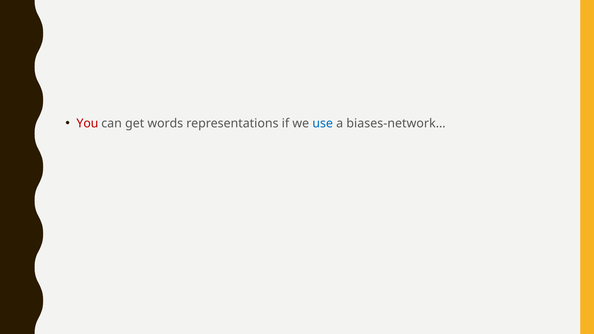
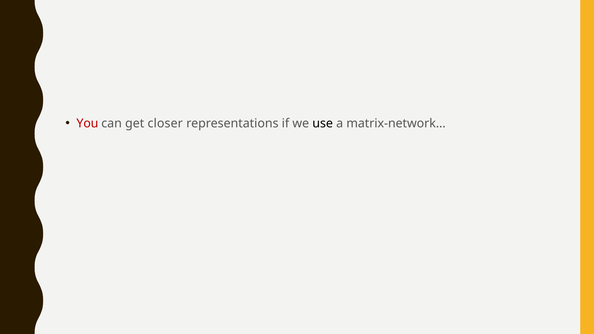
words: words -> closer
use colour: blue -> black
biases-network…: biases-network… -> matrix-network…
